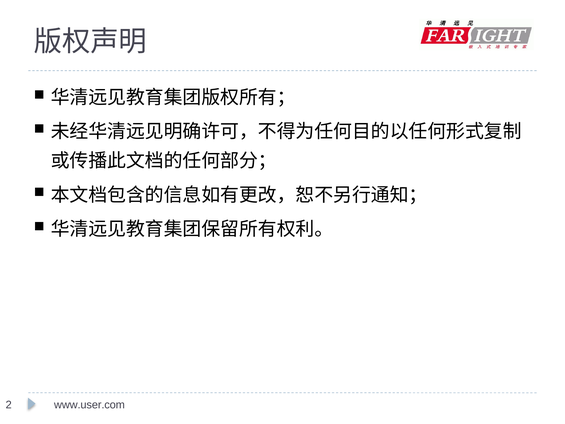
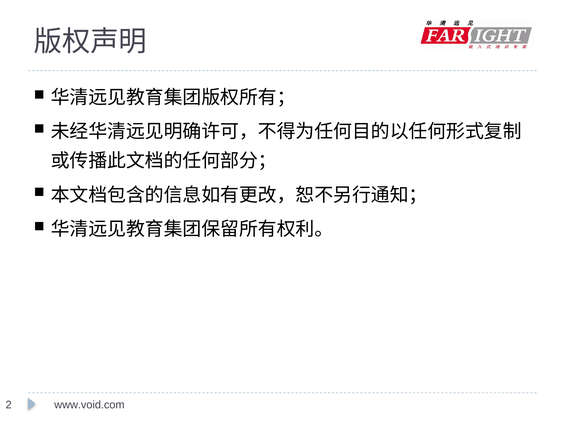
www.user.com: www.user.com -> www.void.com
